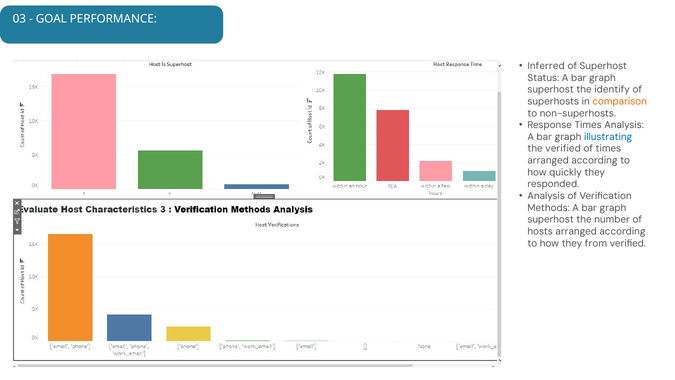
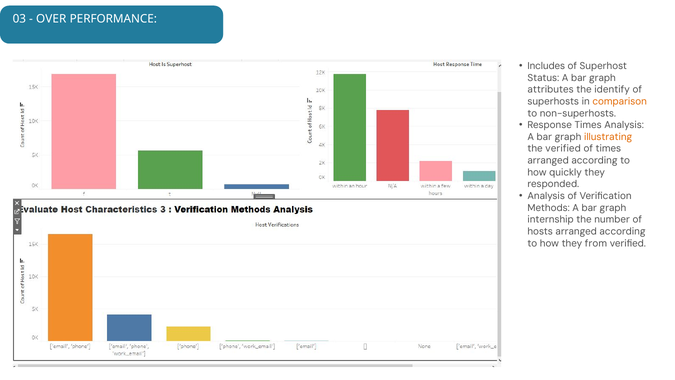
GOAL: GOAL -> OVER
Inferred: Inferred -> Includes
superhost at (551, 90): superhost -> attributes
illustrating colour: blue -> orange
superhost at (551, 219): superhost -> internship
